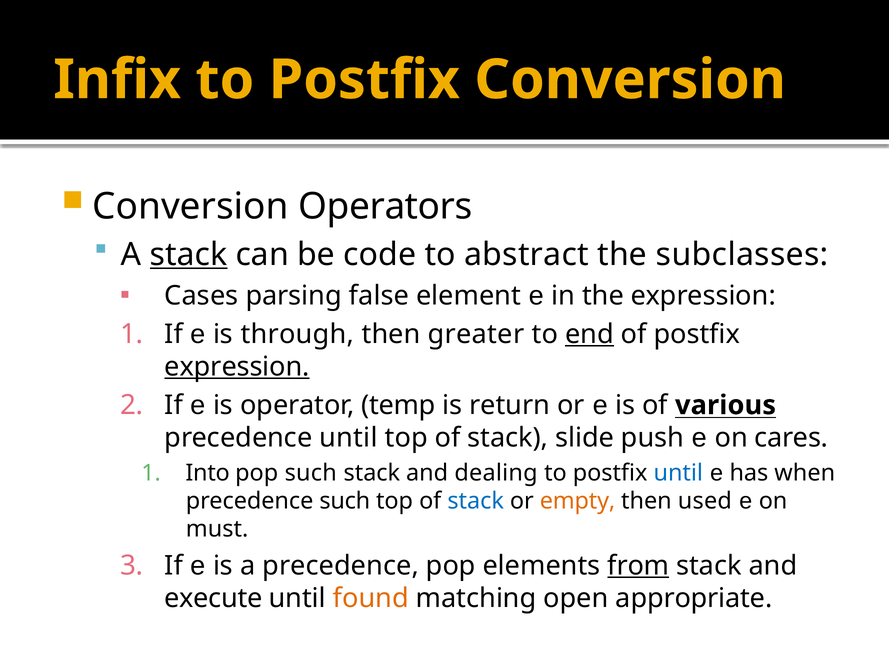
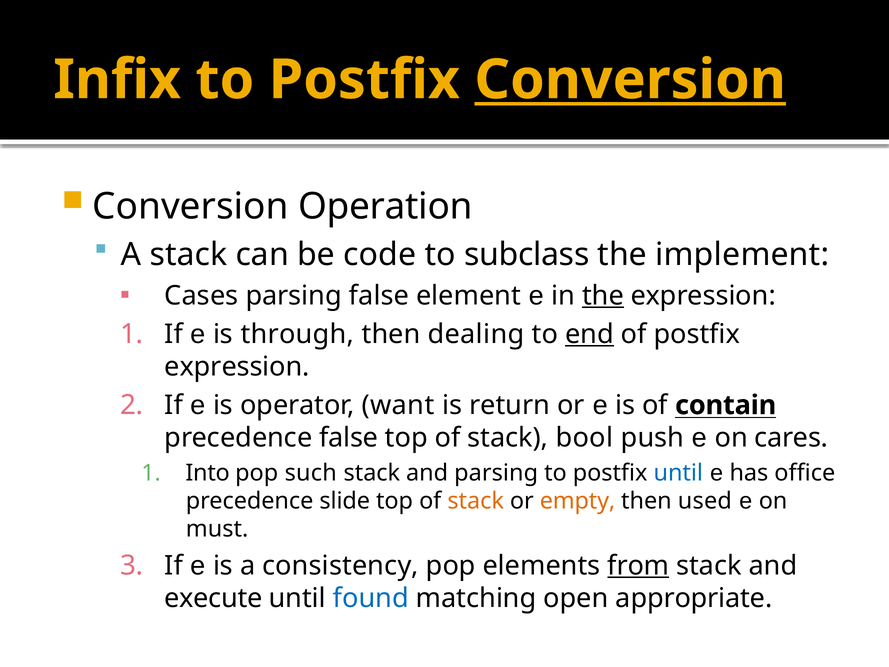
Conversion at (630, 80) underline: none -> present
Operators: Operators -> Operation
stack at (189, 254) underline: present -> none
abstract: abstract -> subclass
subclasses: subclasses -> implement
the at (603, 295) underline: none -> present
greater: greater -> dealing
expression at (237, 367) underline: present -> none
temp: temp -> want
various: various -> contain
precedence until: until -> false
slide: slide -> bool
and dealing: dealing -> parsing
when: when -> office
precedence such: such -> slide
stack at (476, 501) colour: blue -> orange
a precedence: precedence -> consistency
found colour: orange -> blue
